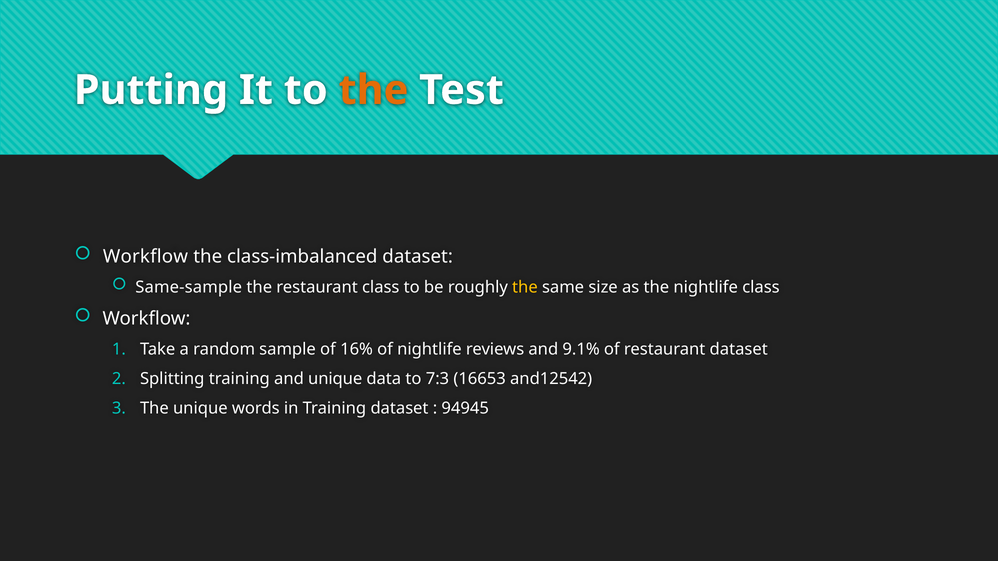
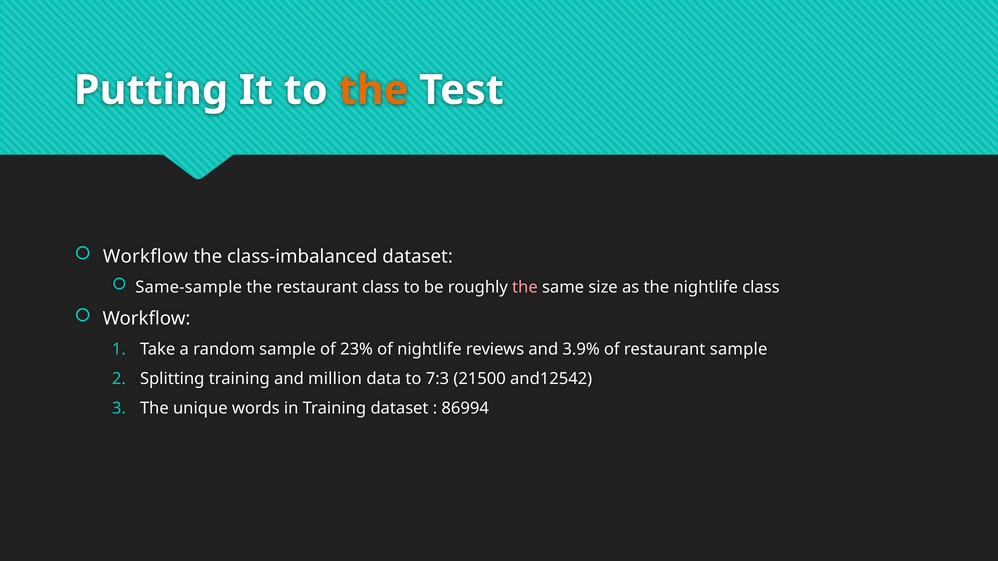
the at (525, 287) colour: yellow -> pink
16%: 16% -> 23%
9.1%: 9.1% -> 3.9%
restaurant dataset: dataset -> sample
and unique: unique -> million
16653: 16653 -> 21500
94945: 94945 -> 86994
